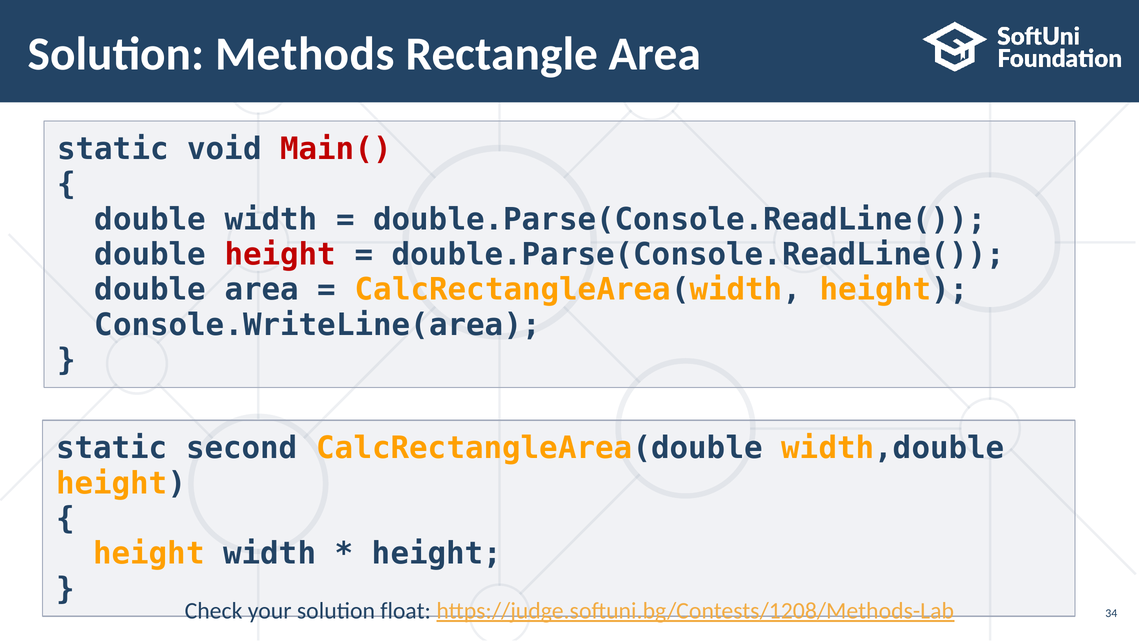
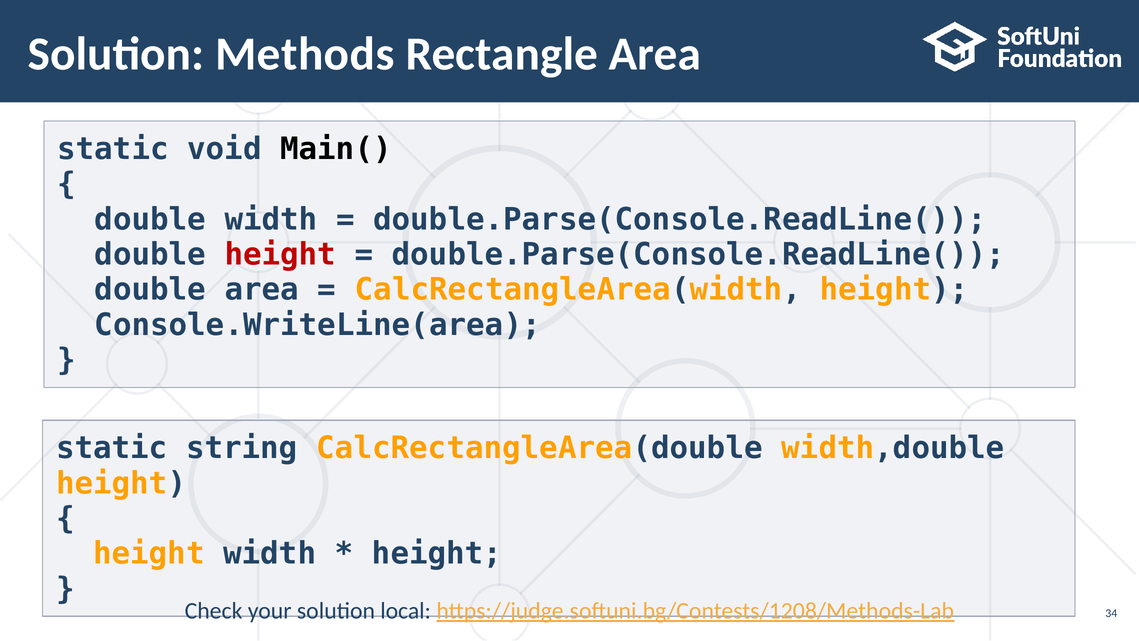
Main( colour: red -> black
second: second -> string
float: float -> local
